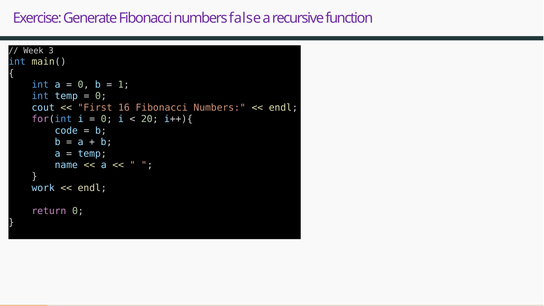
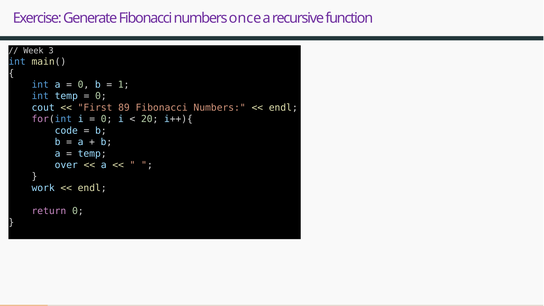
false: false -> once
16: 16 -> 89
name: name -> over
